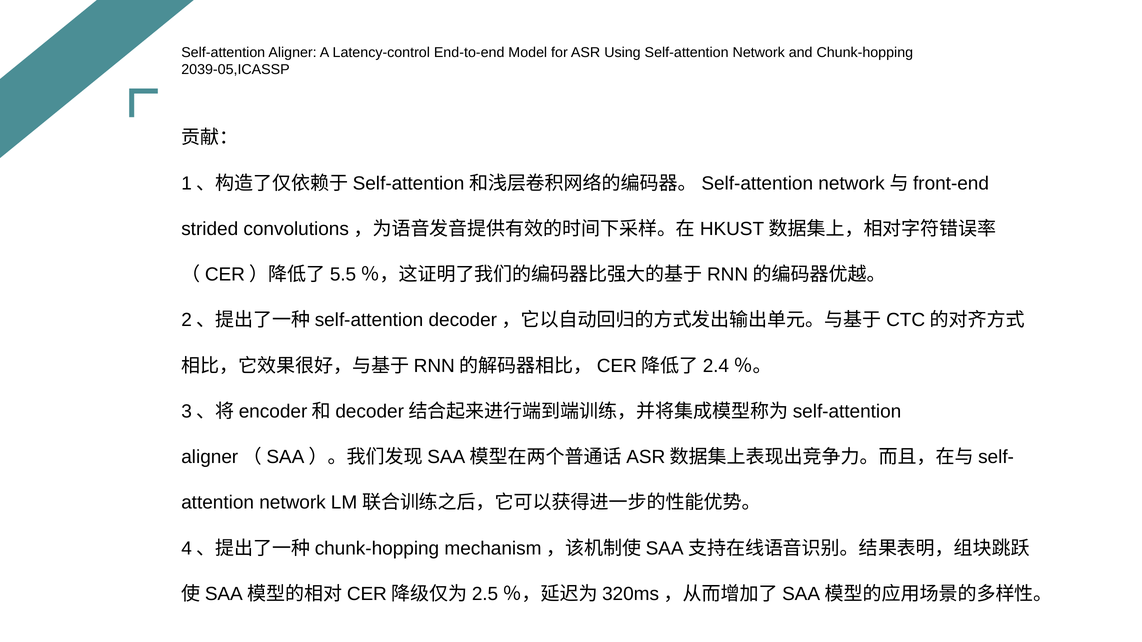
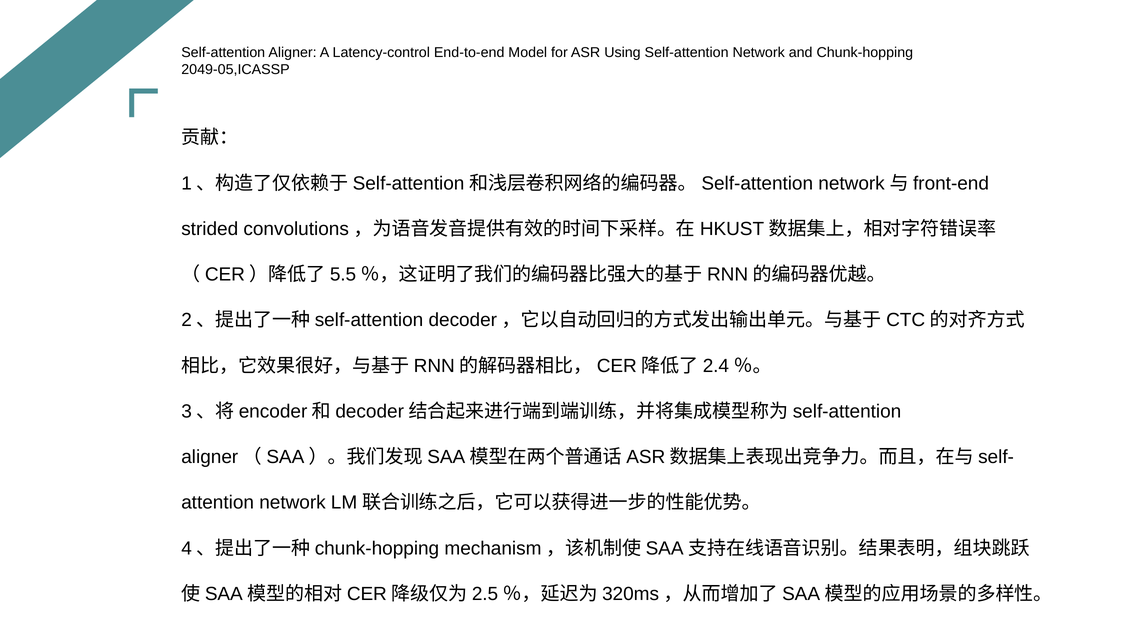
2039-05,ICASSP: 2039-05,ICASSP -> 2049-05,ICASSP
